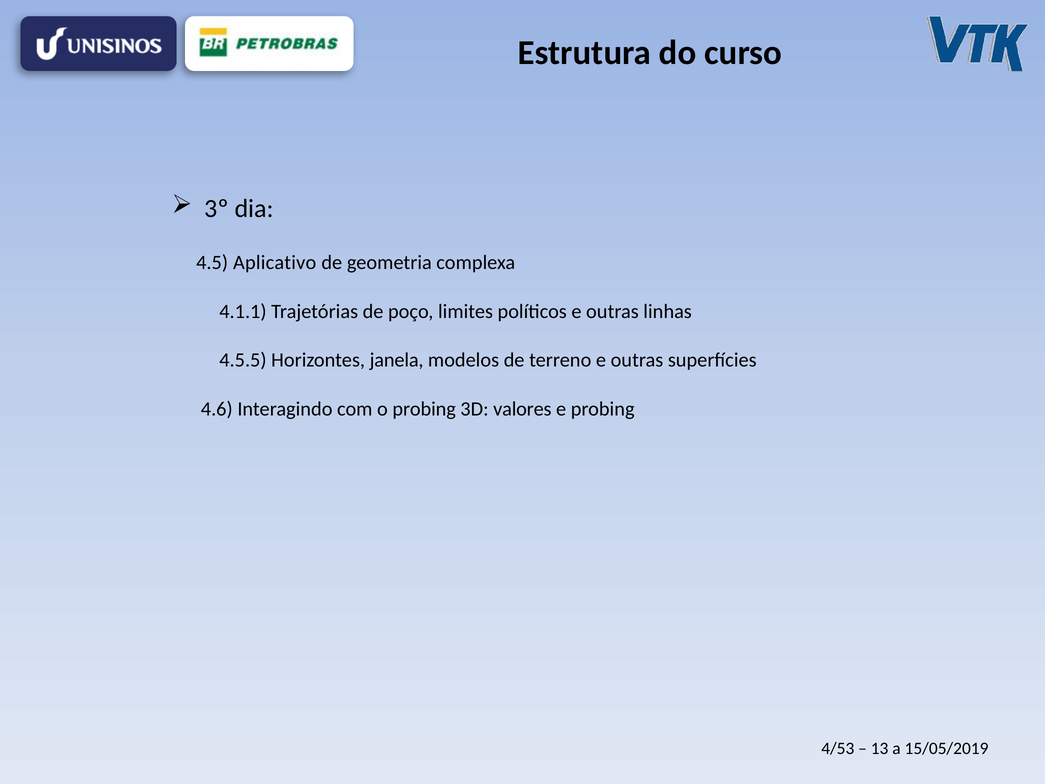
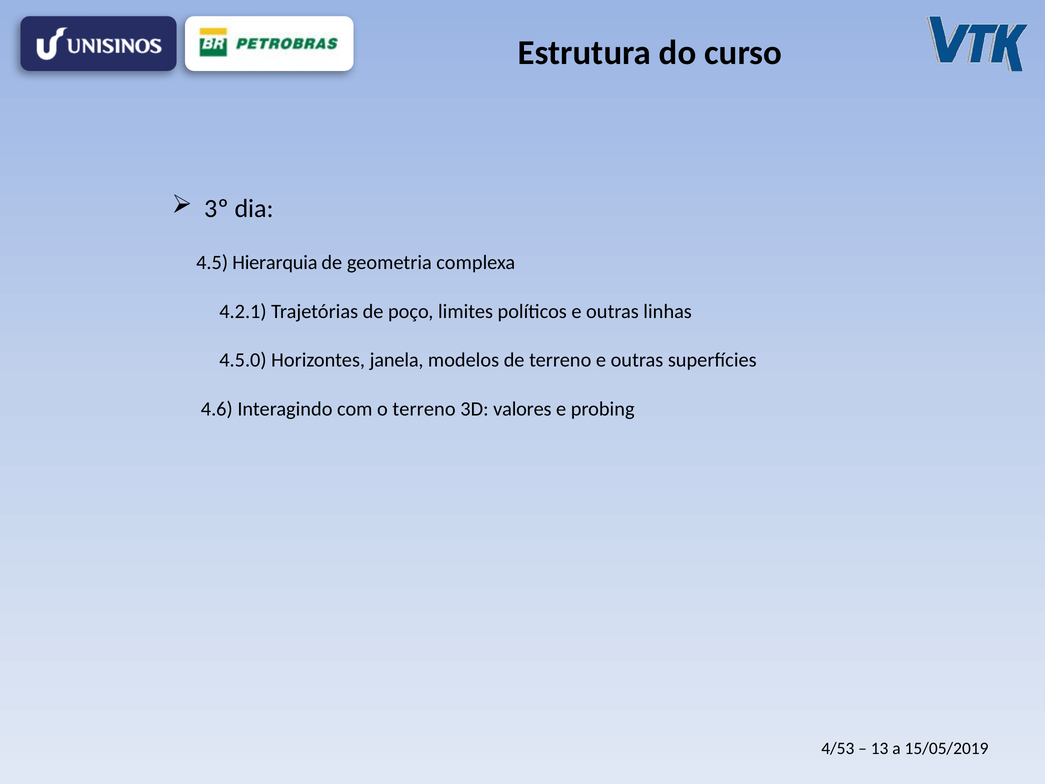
Aplicativo: Aplicativo -> Hierarquia
4.1.1: 4.1.1 -> 4.2.1
4.5.5: 4.5.5 -> 4.5.0
o probing: probing -> terreno
